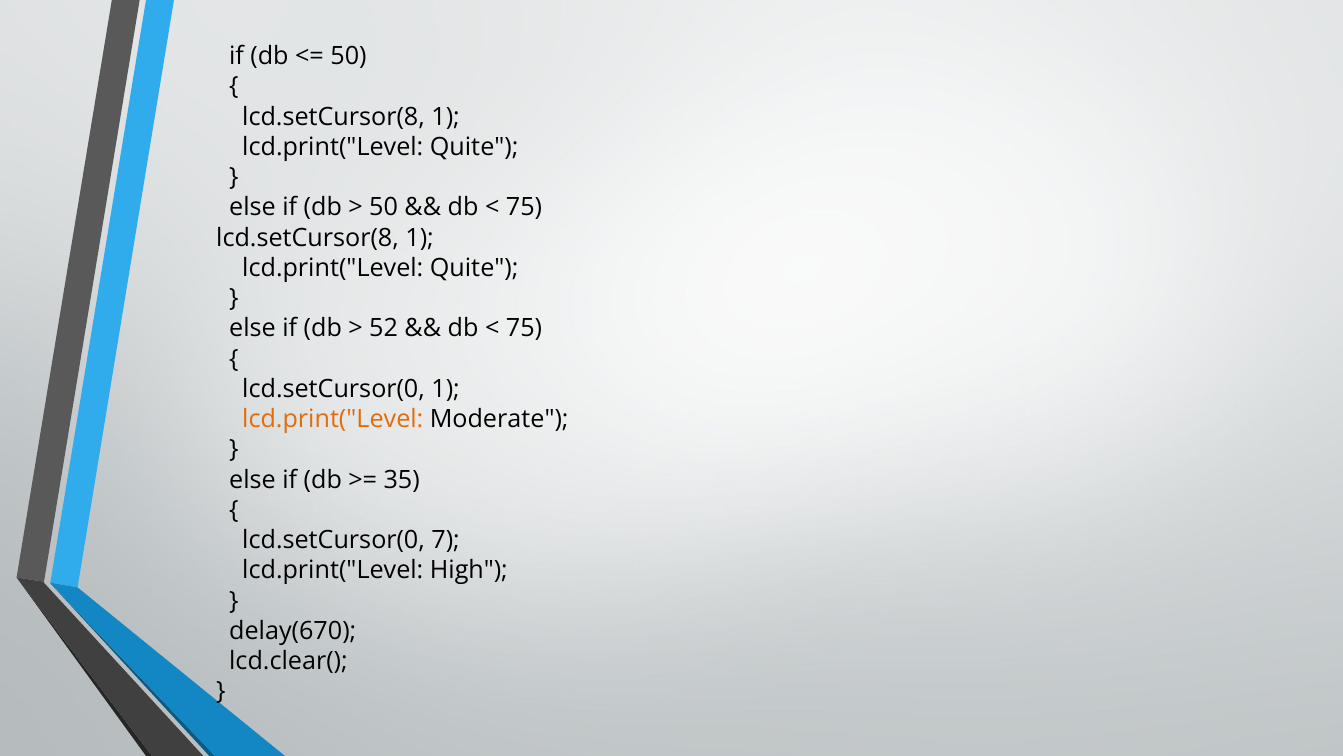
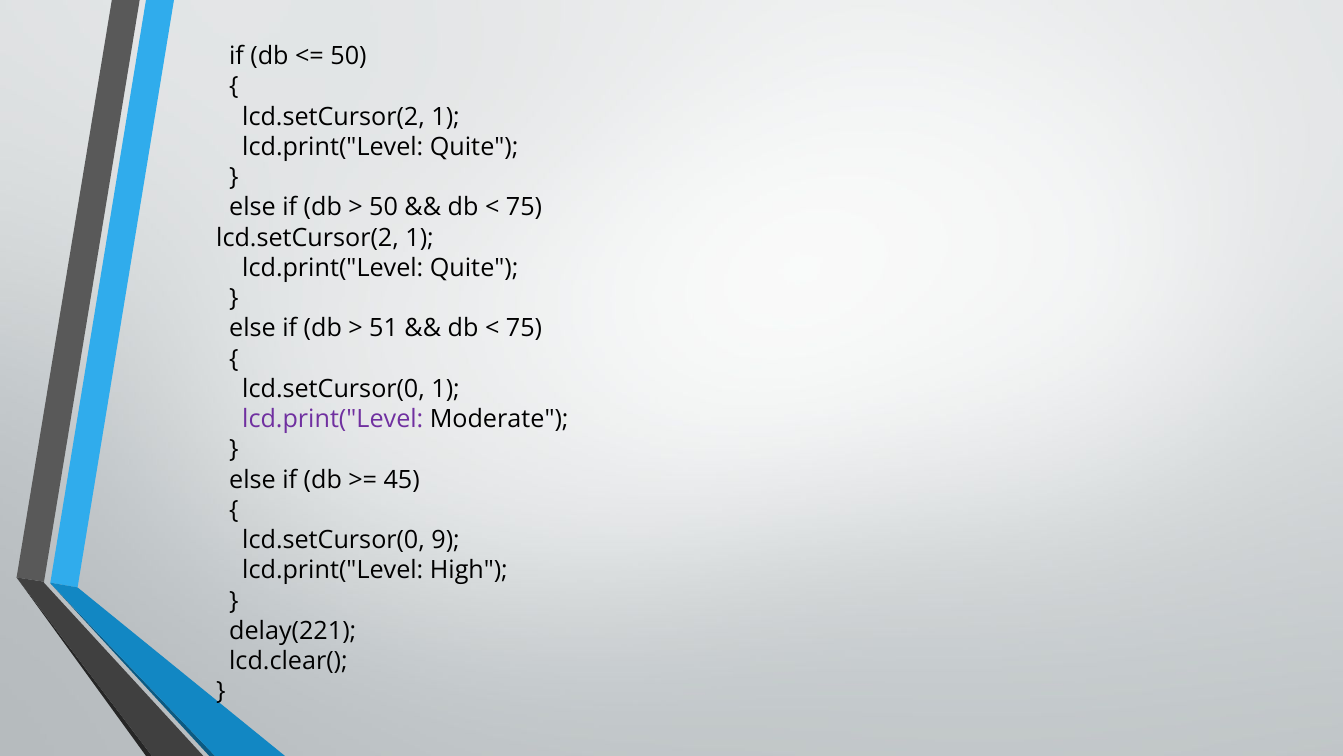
lcd.setCursor(8 at (334, 117): lcd.setCursor(8 -> lcd.setCursor(2
lcd.setCursor(8 at (308, 238): lcd.setCursor(8 -> lcd.setCursor(2
52: 52 -> 51
lcd.print("Level at (333, 419) colour: orange -> purple
35: 35 -> 45
7: 7 -> 9
delay(670: delay(670 -> delay(221
